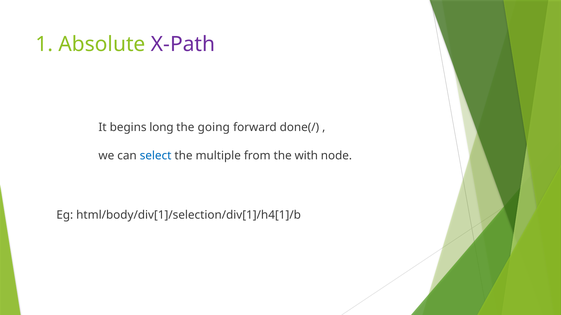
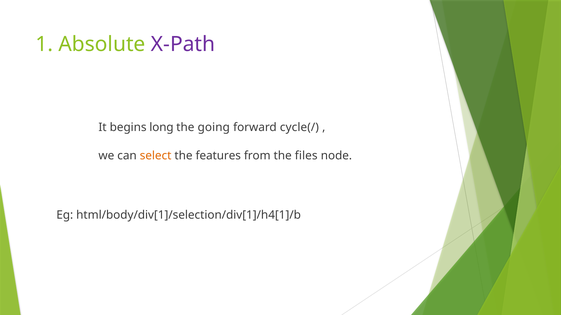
done(/: done(/ -> cycle(/
select colour: blue -> orange
multiple: multiple -> features
with: with -> files
